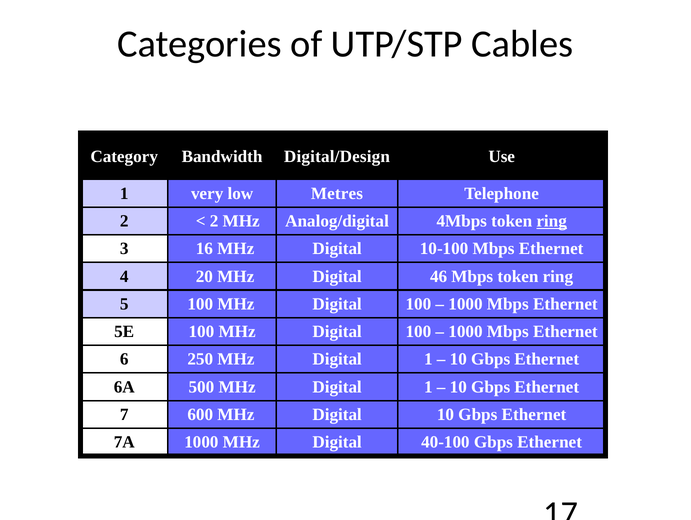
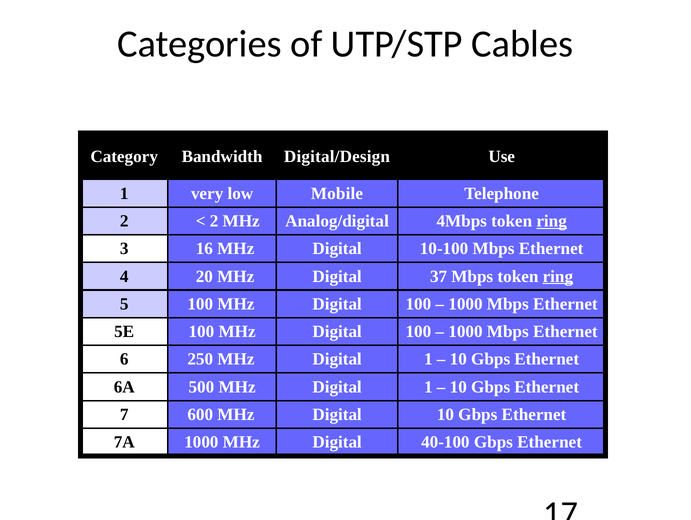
Metres: Metres -> Mobile
46: 46 -> 37
ring at (558, 276) underline: none -> present
